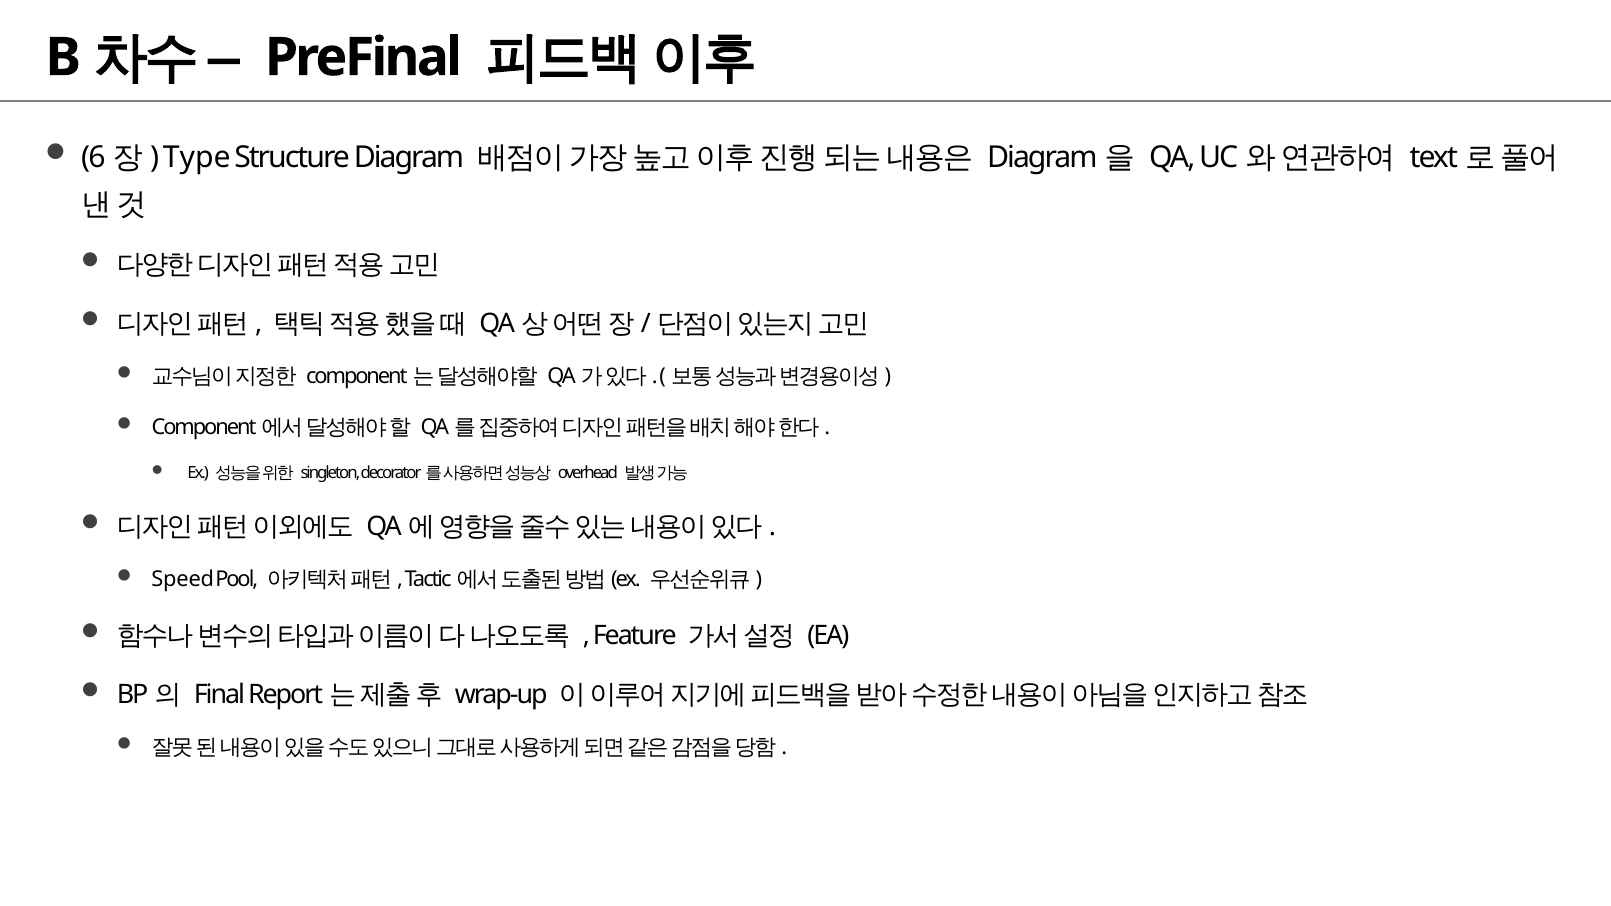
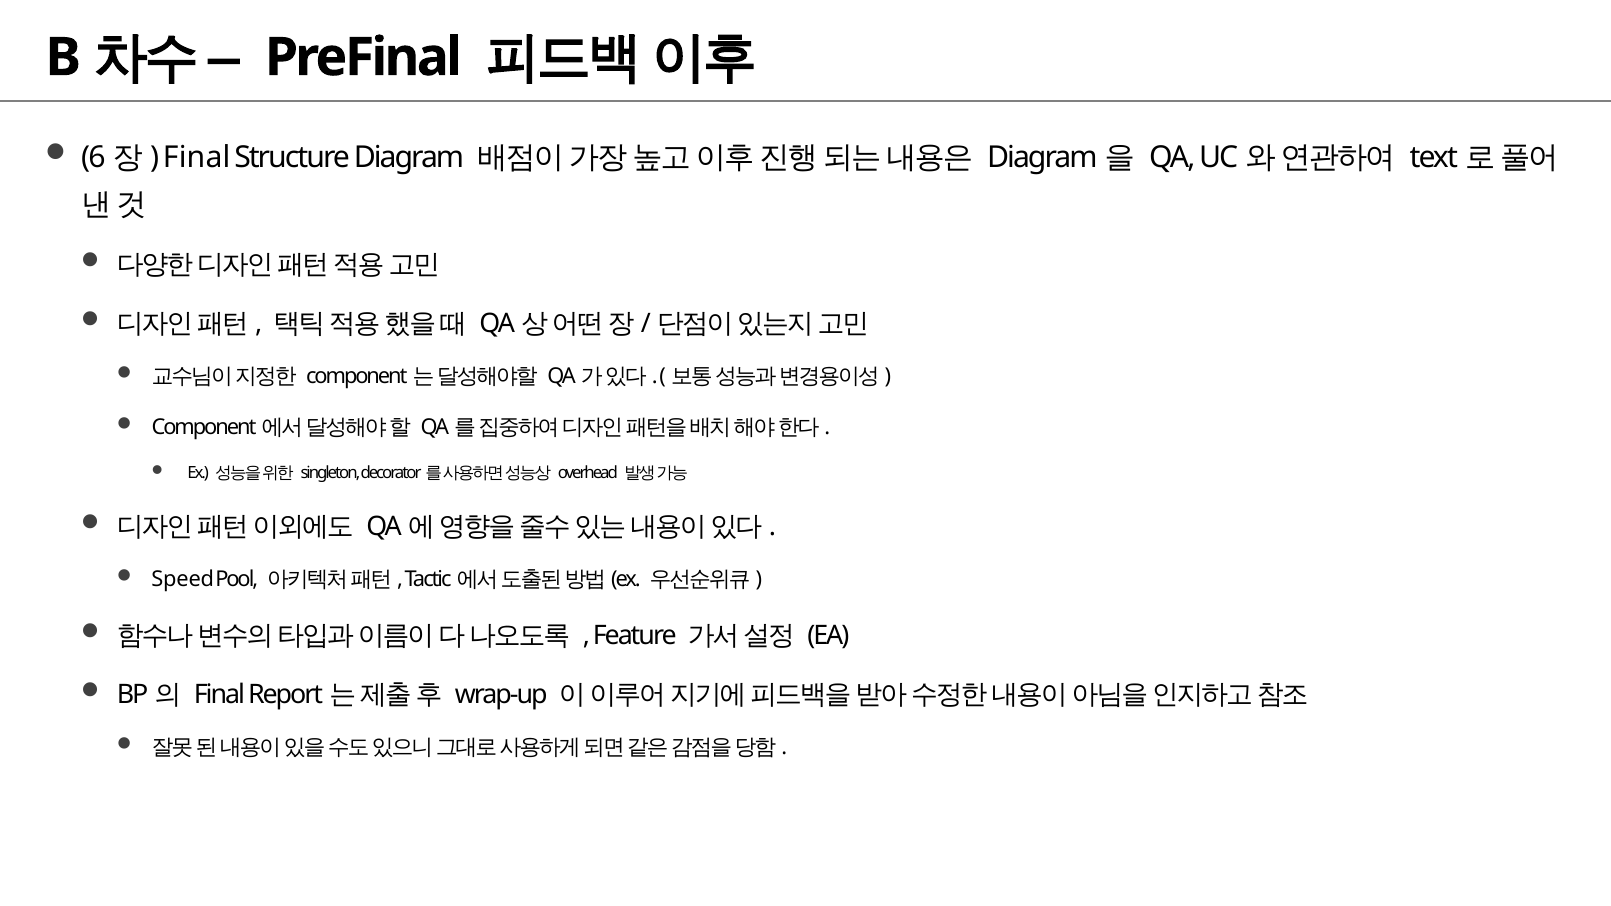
Type at (197, 157): Type -> Final
